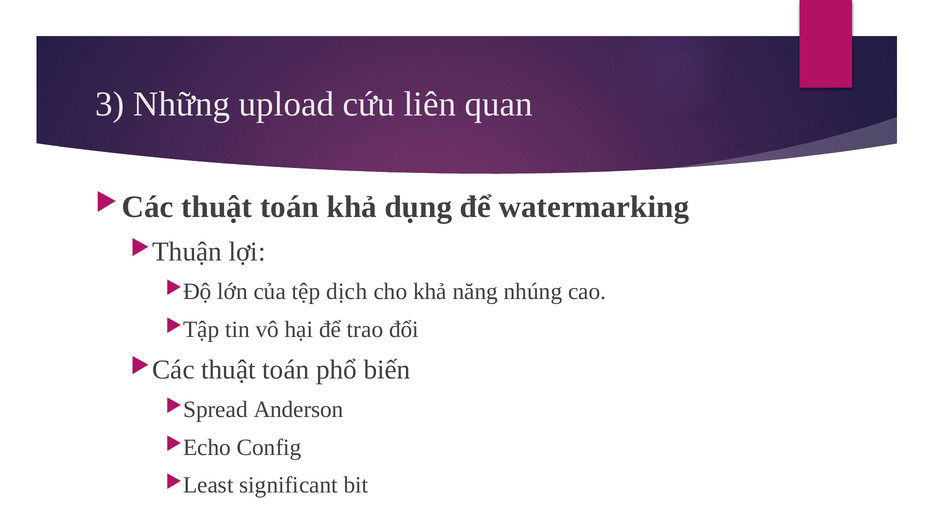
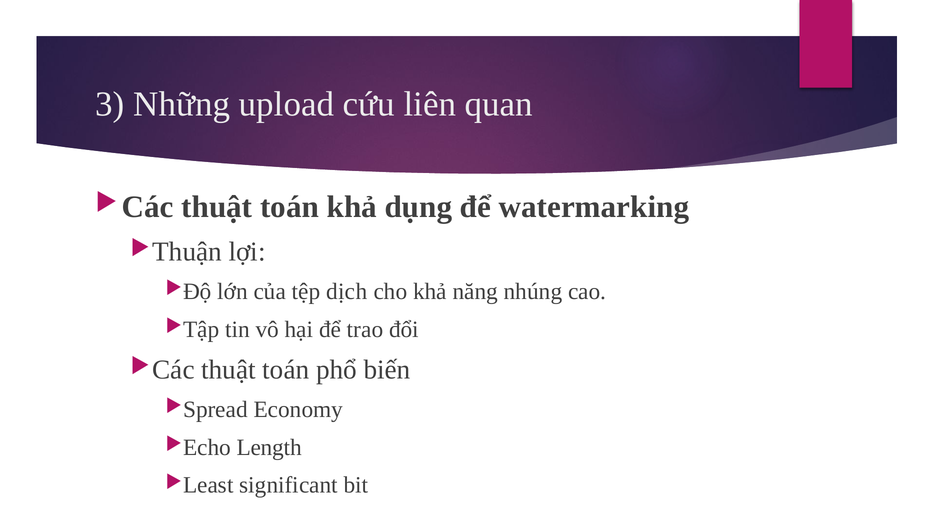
Anderson: Anderson -> Economy
Config: Config -> Length
